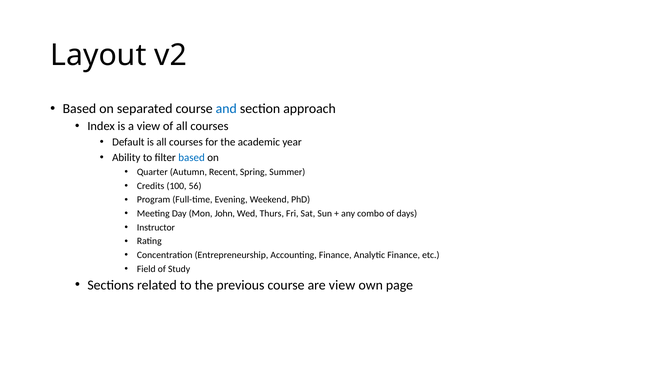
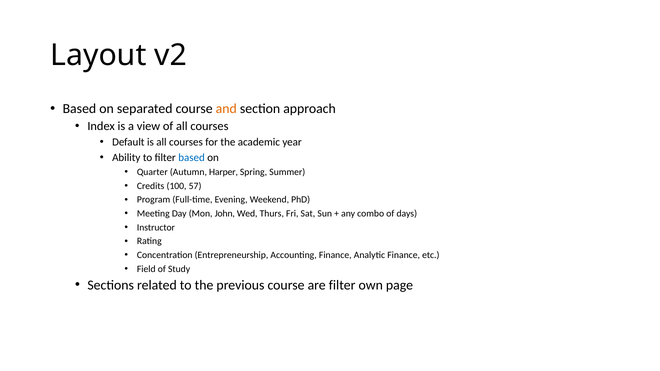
and colour: blue -> orange
Recent: Recent -> Harper
56: 56 -> 57
are view: view -> filter
